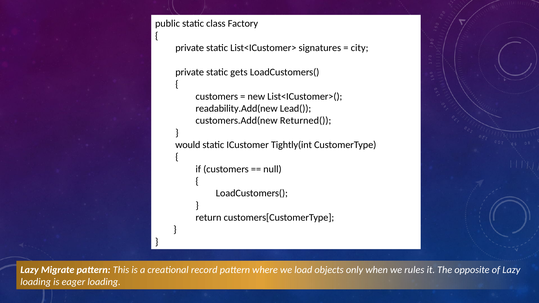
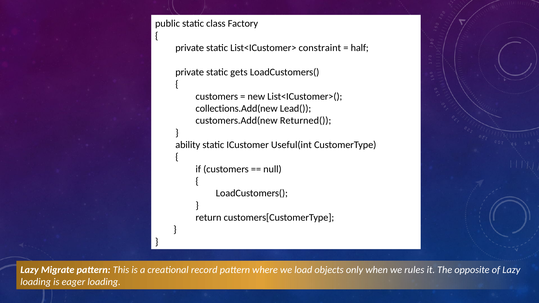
signatures: signatures -> constraint
city: city -> half
readability.Add(new: readability.Add(new -> collections.Add(new
would: would -> ability
Tightly(int: Tightly(int -> Useful(int
